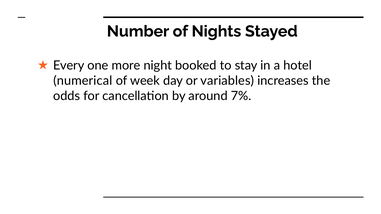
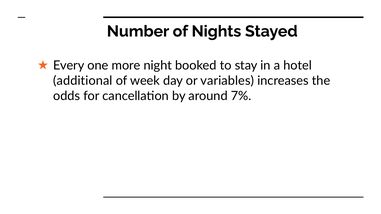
numerical: numerical -> additional
